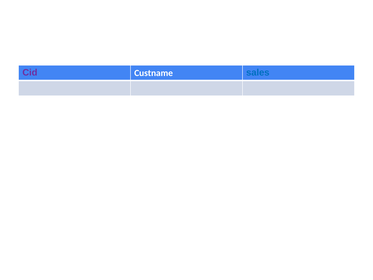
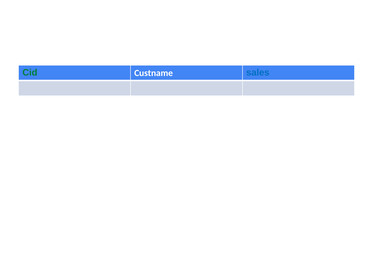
Cid colour: purple -> green
